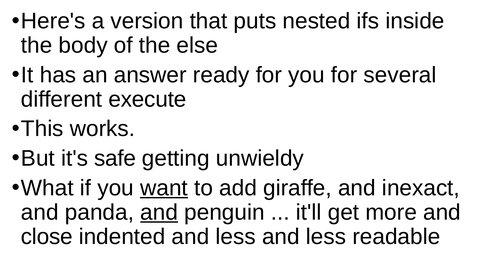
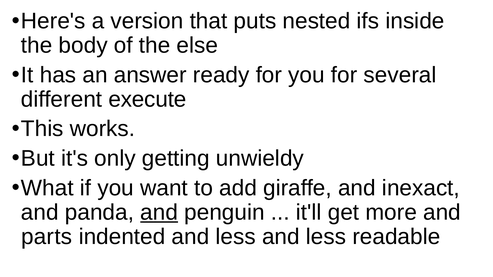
safe: safe -> only
want underline: present -> none
close: close -> parts
